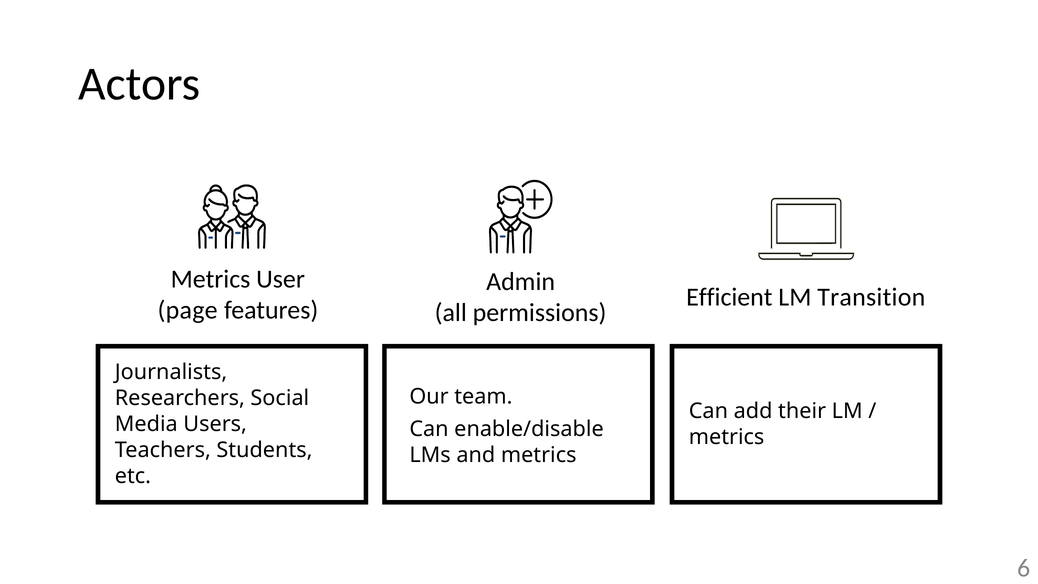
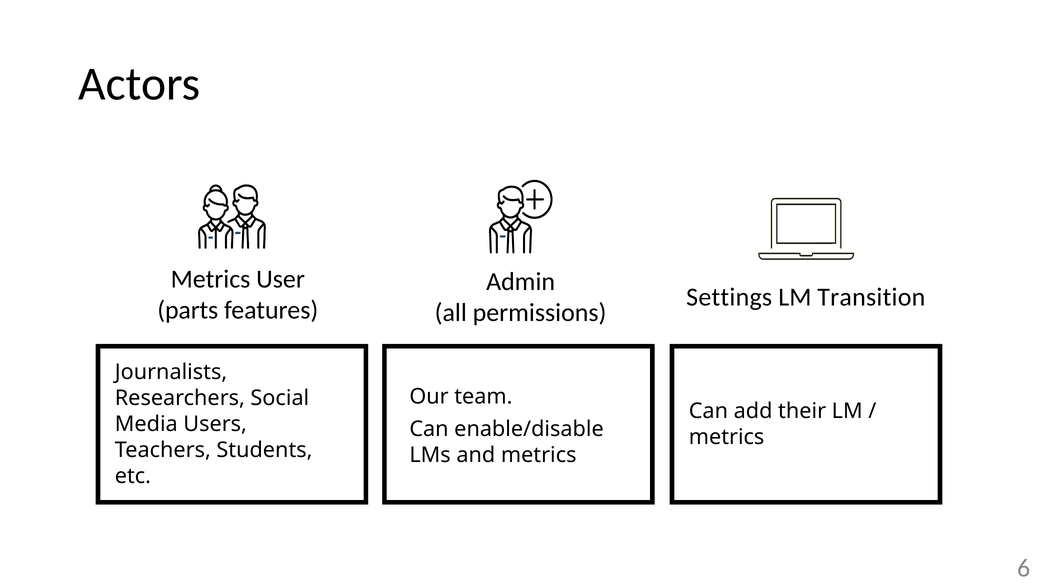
Efficient: Efficient -> Settings
page: page -> parts
